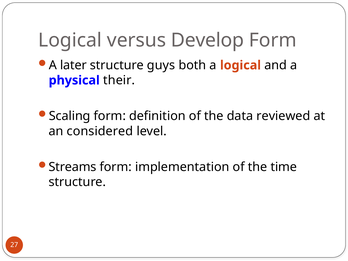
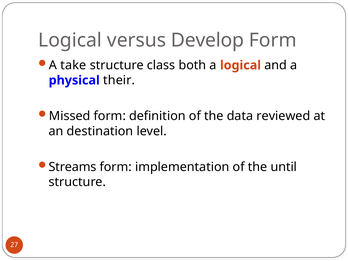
later: later -> take
guys: guys -> class
Scaling: Scaling -> Missed
considered: considered -> destination
time: time -> until
